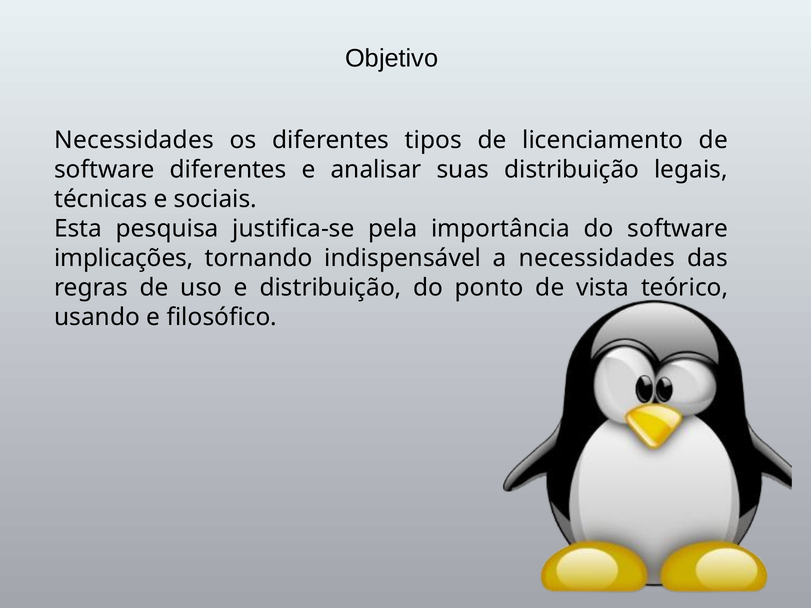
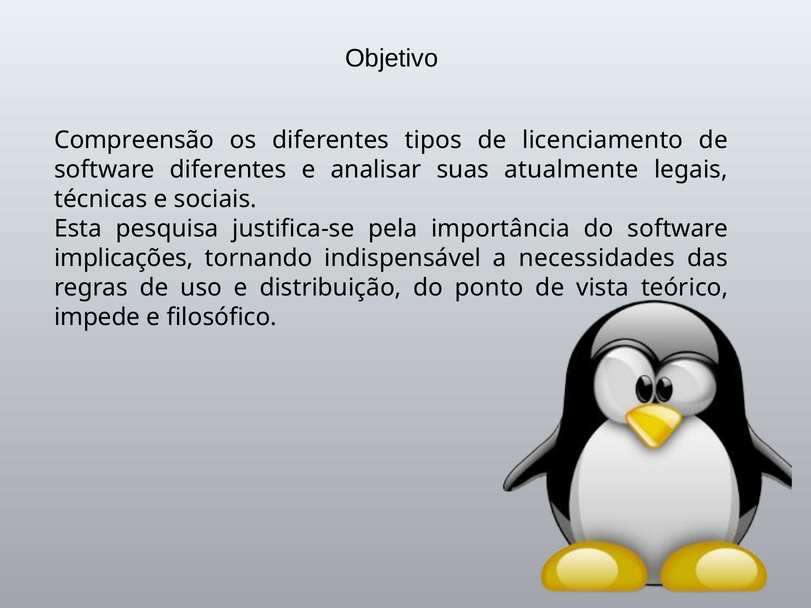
Necessidades at (134, 140): Necessidades -> Compreensão
suas distribuição: distribuição -> atualmente
usando: usando -> impede
